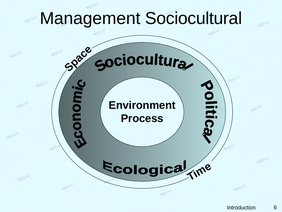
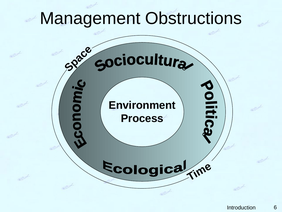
Sociocultural: Sociocultural -> Obstructions
